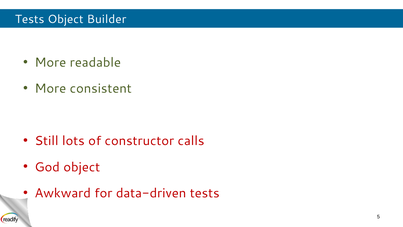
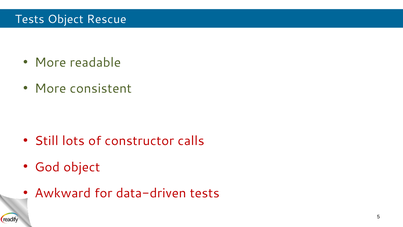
Builder: Builder -> Rescue
